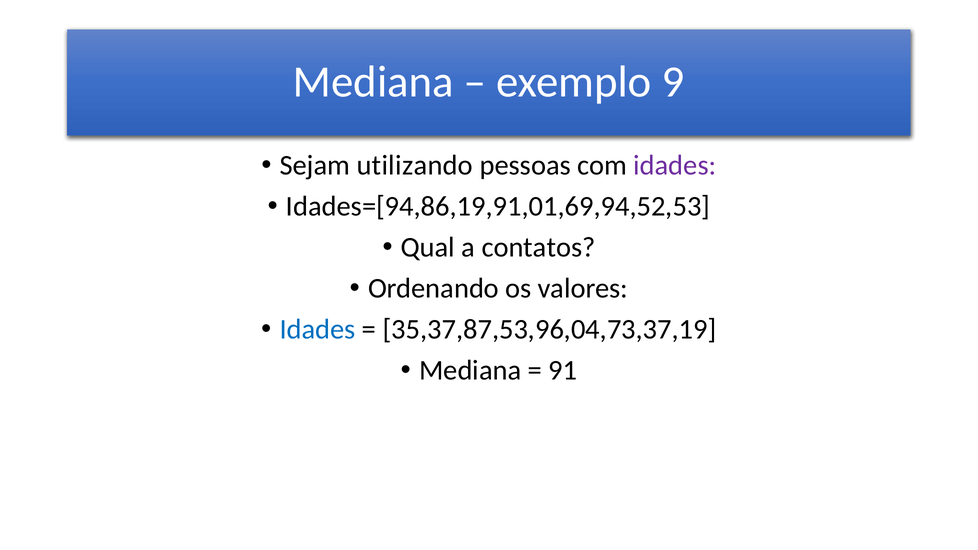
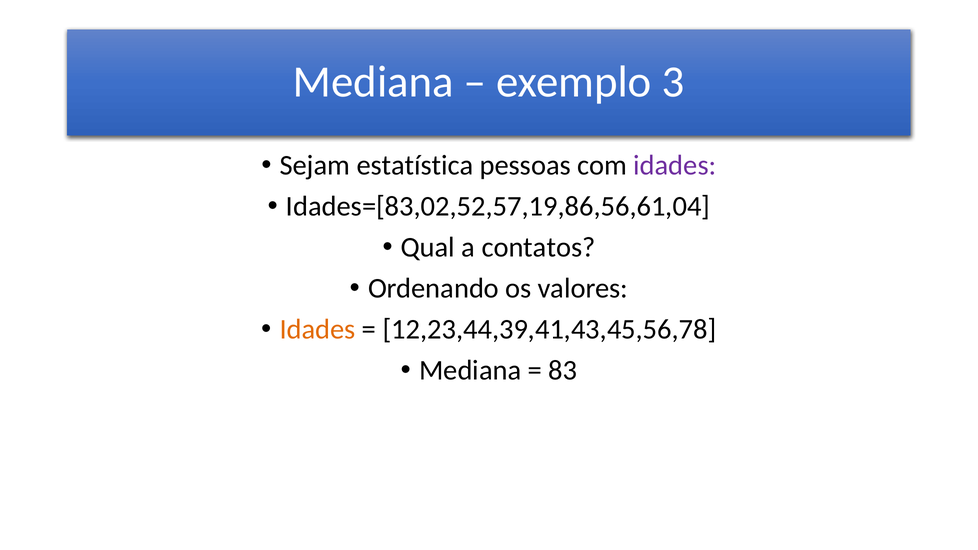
9: 9 -> 3
utilizando: utilizando -> estatística
Idades=[94,86,19,91,01,69,94,52,53: Idades=[94,86,19,91,01,69,94,52,53 -> Idades=[83,02,52,57,19,86,56,61,04
Idades at (318, 329) colour: blue -> orange
35,37,87,53,96,04,73,37,19: 35,37,87,53,96,04,73,37,19 -> 12,23,44,39,41,43,45,56,78
91: 91 -> 83
